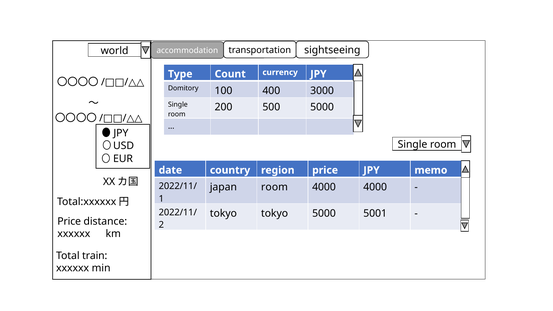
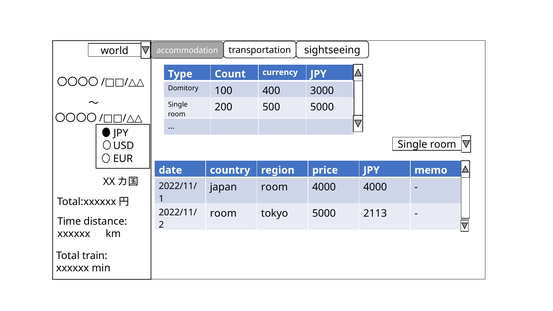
tokyo at (223, 213): tokyo -> room
5001: 5001 -> 2113
Price at (69, 221): Price -> Time
